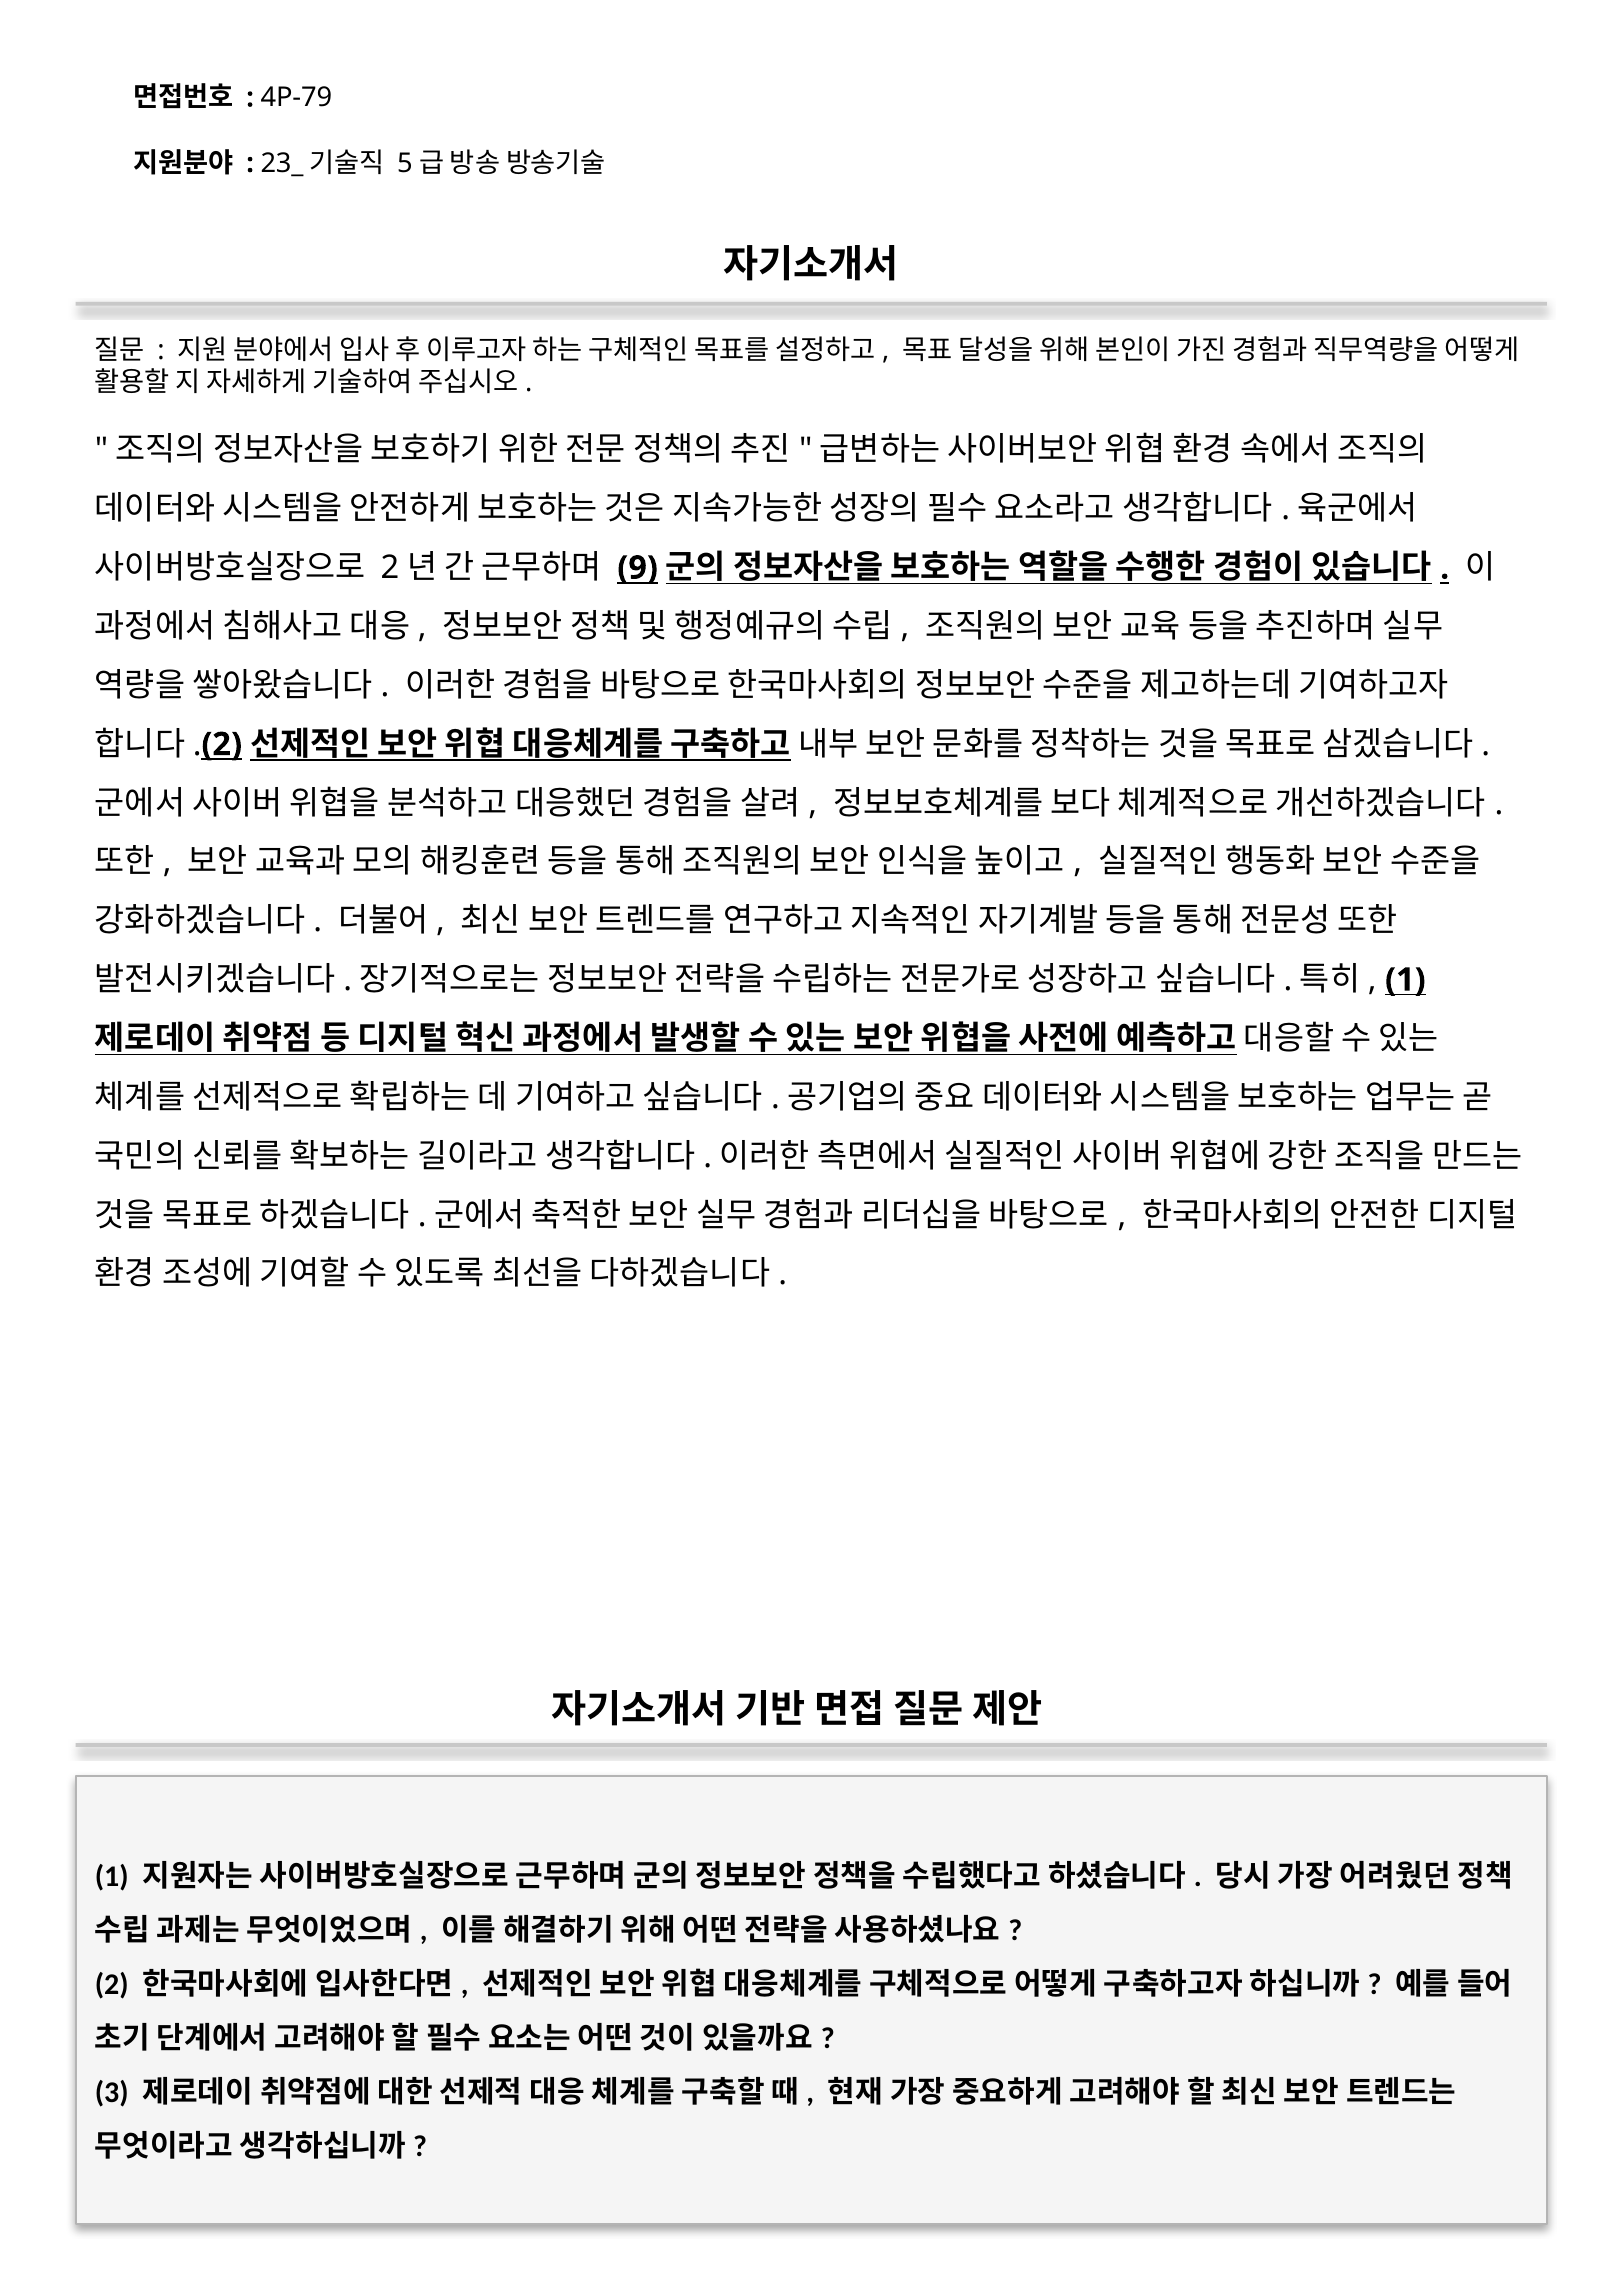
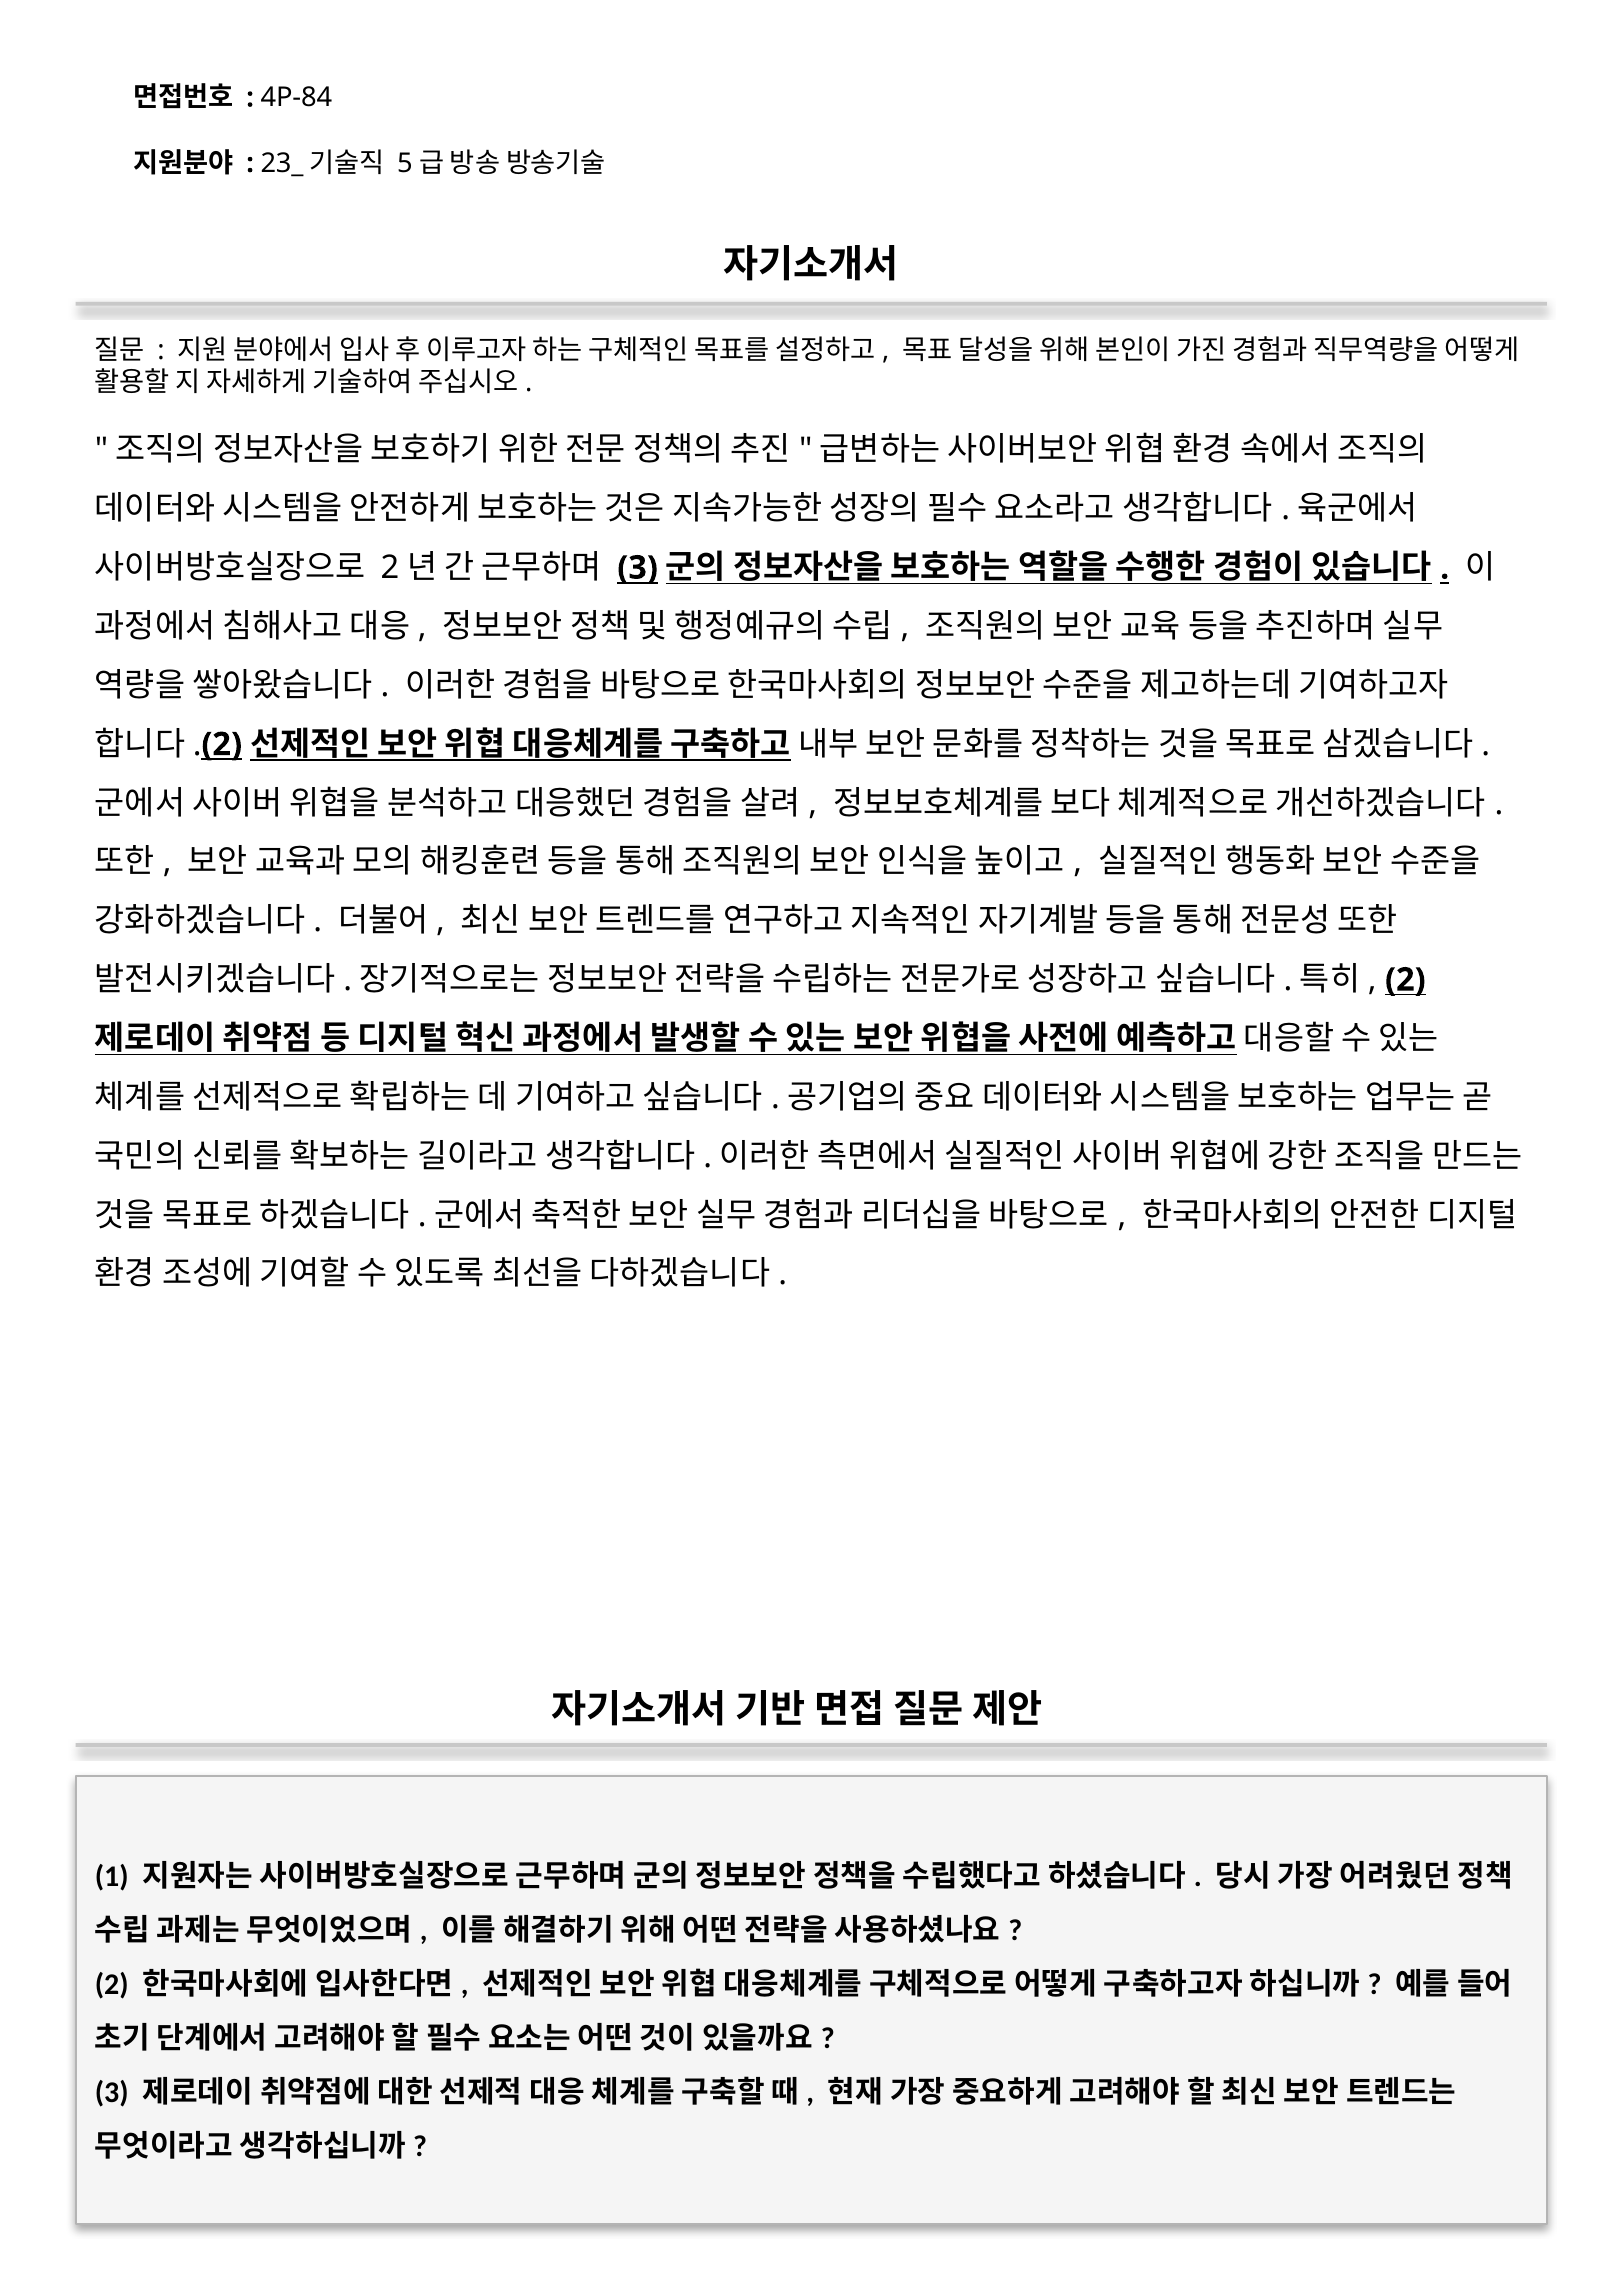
4P-79: 4P-79 -> 4P-84
9 at (638, 568): 9 -> 3
1 at (1405, 980): 1 -> 2
